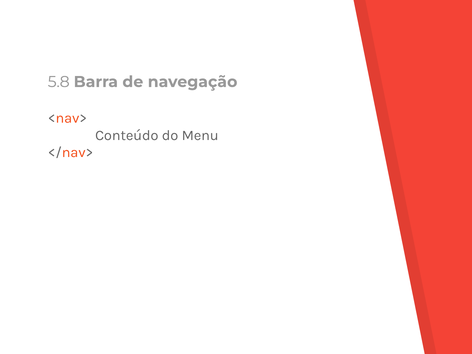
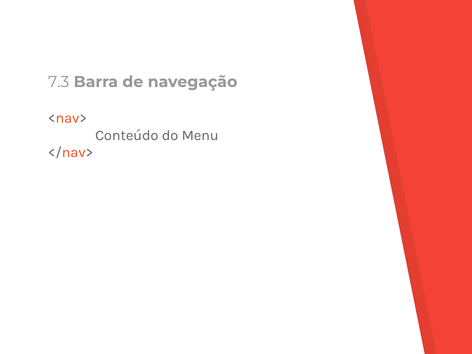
5.8: 5.8 -> 7.3
